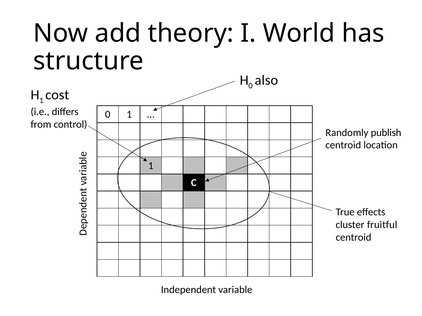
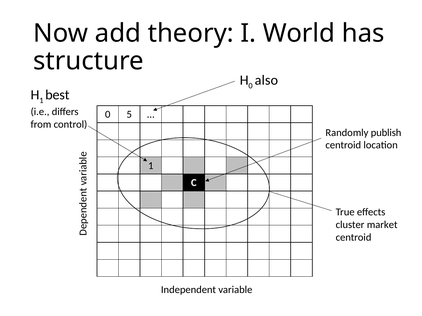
cost: cost -> best
0 1: 1 -> 5
fruitful: fruitful -> market
